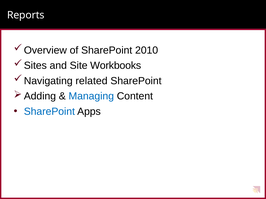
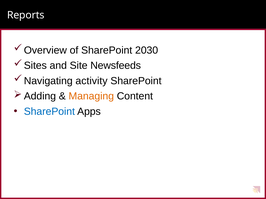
2010: 2010 -> 2030
Workbooks: Workbooks -> Newsfeeds
related: related -> activity
Managing colour: blue -> orange
